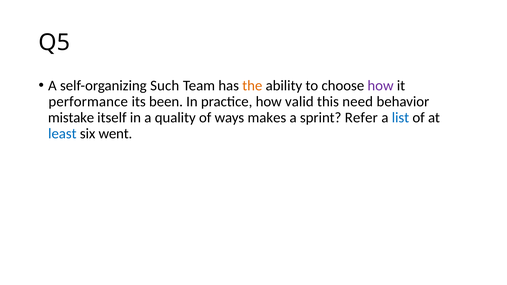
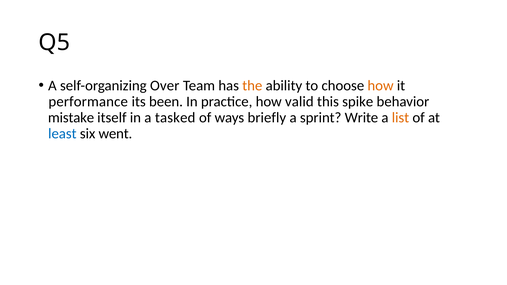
Such: Such -> Over
how at (381, 86) colour: purple -> orange
need: need -> spike
quality: quality -> tasked
makes: makes -> briefly
Refer: Refer -> Write
list colour: blue -> orange
